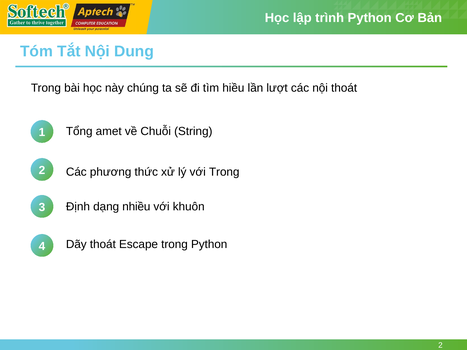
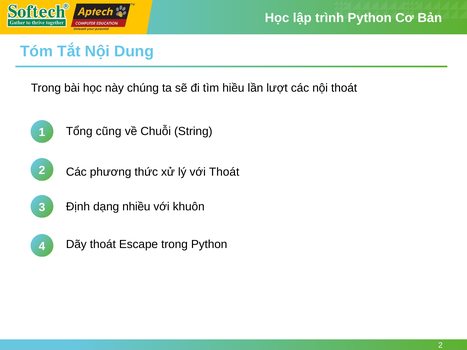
amet: amet -> cũng
với Trong: Trong -> Thoát
